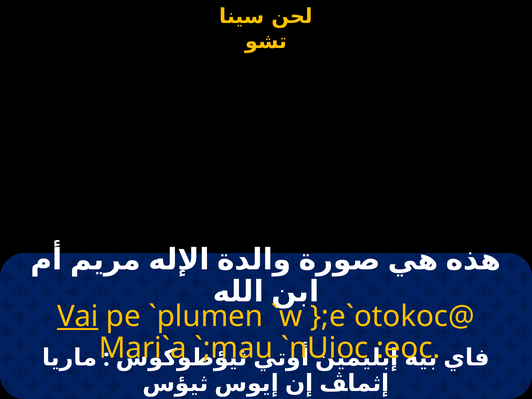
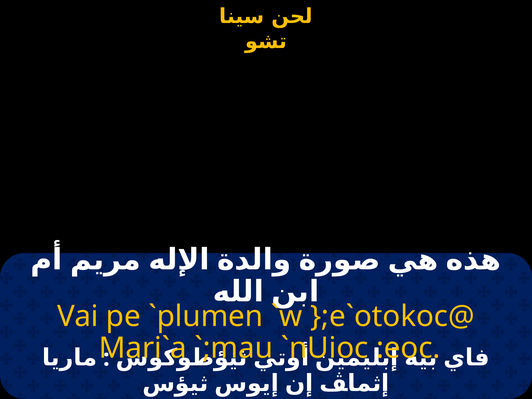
Vai underline: present -> none
